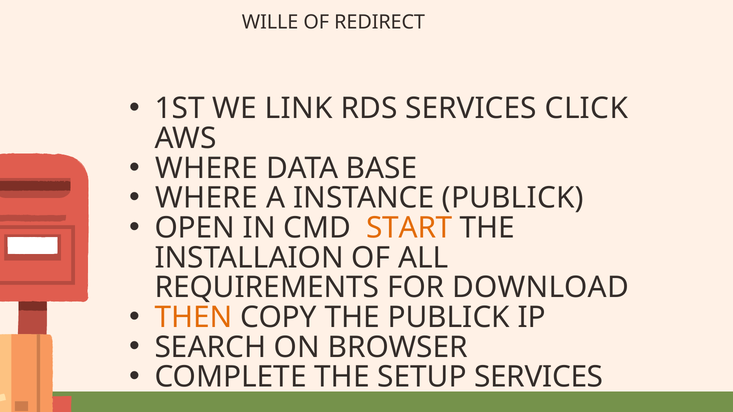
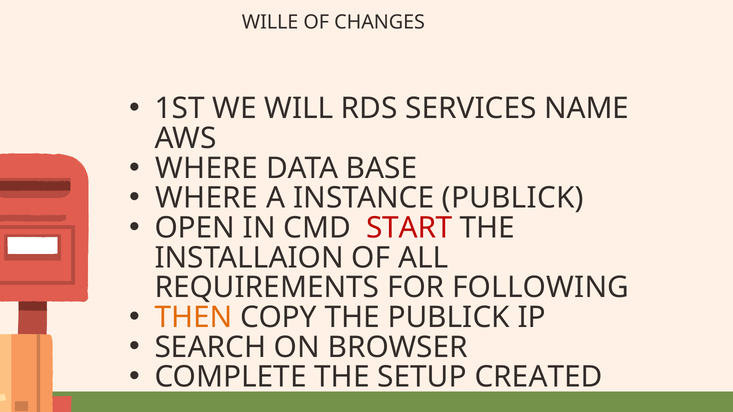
REDIRECT: REDIRECT -> CHANGES
LINK: LINK -> WILL
CLICK: CLICK -> NAME
START colour: orange -> red
DOWNLOAD: DOWNLOAD -> FOLLOWING
SETUP SERVICES: SERVICES -> CREATED
